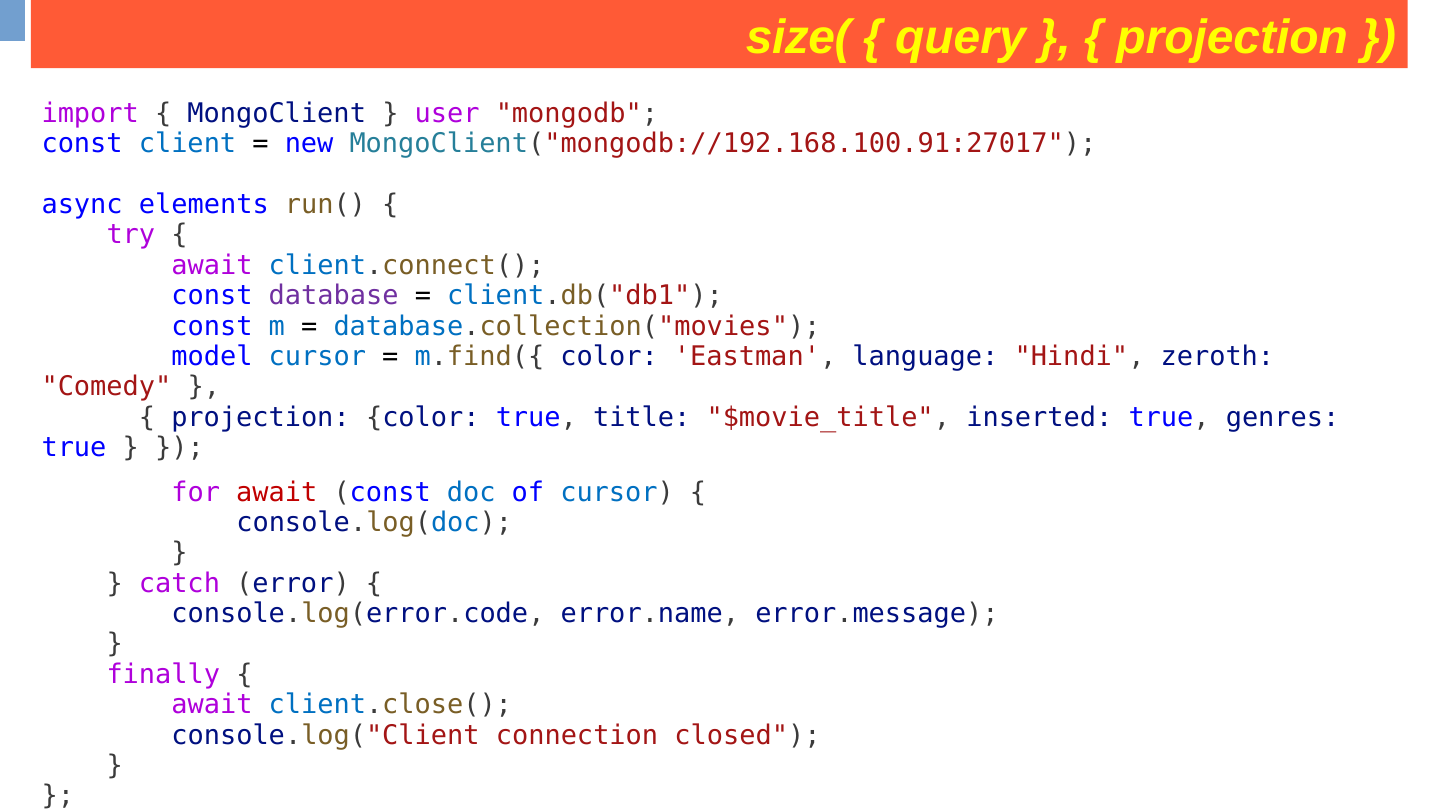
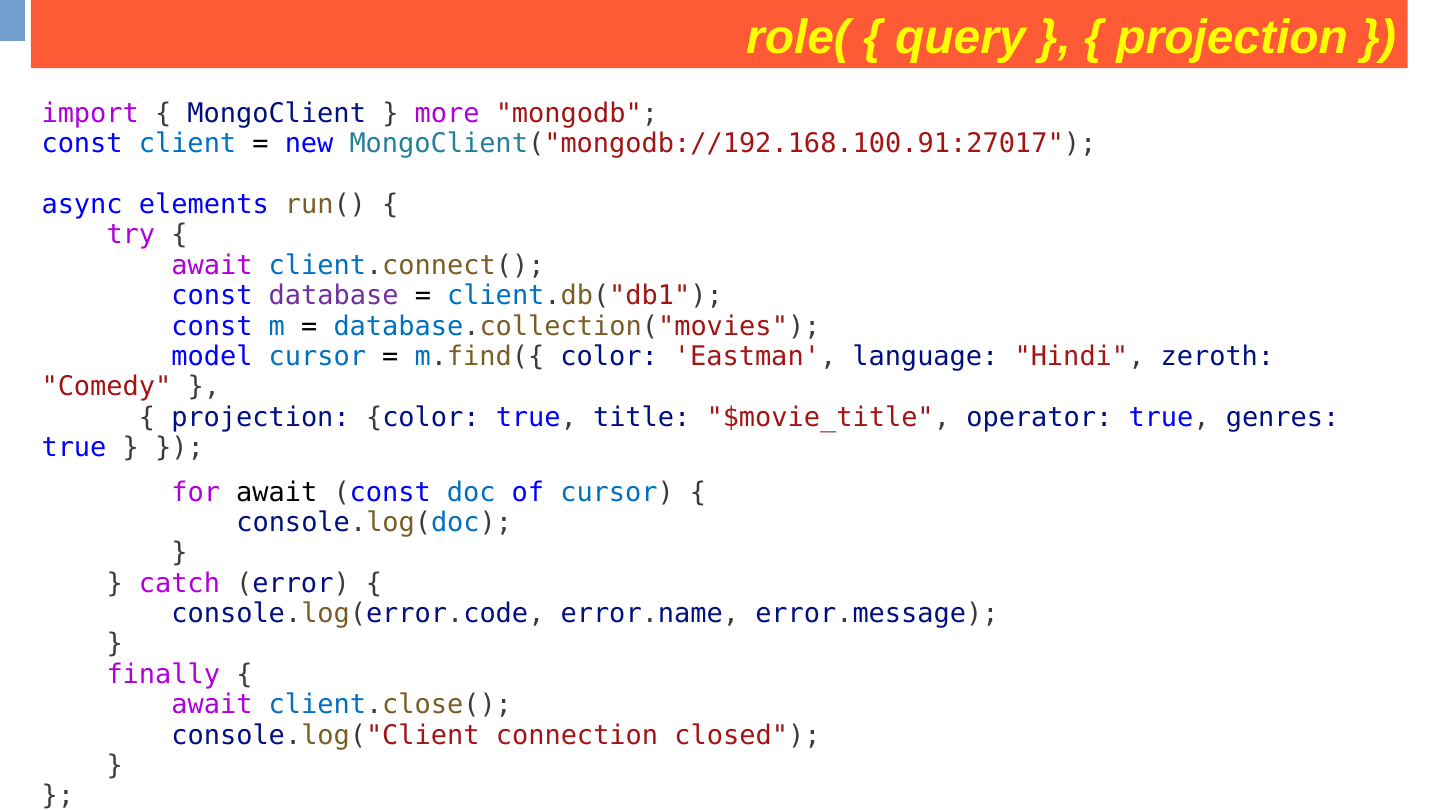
size(: size( -> role(
user: user -> more
inserted: inserted -> operator
await at (277, 492) colour: red -> black
